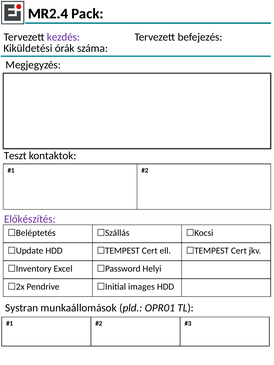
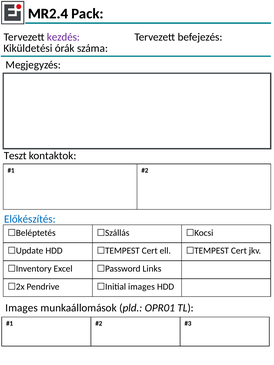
Előkészítés colour: purple -> blue
Helyi: Helyi -> Links
Systran at (22, 308): Systran -> Images
